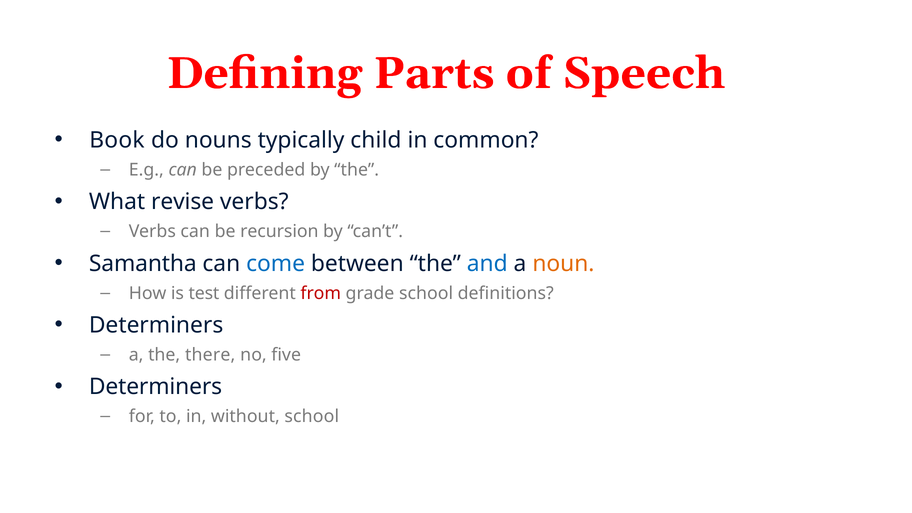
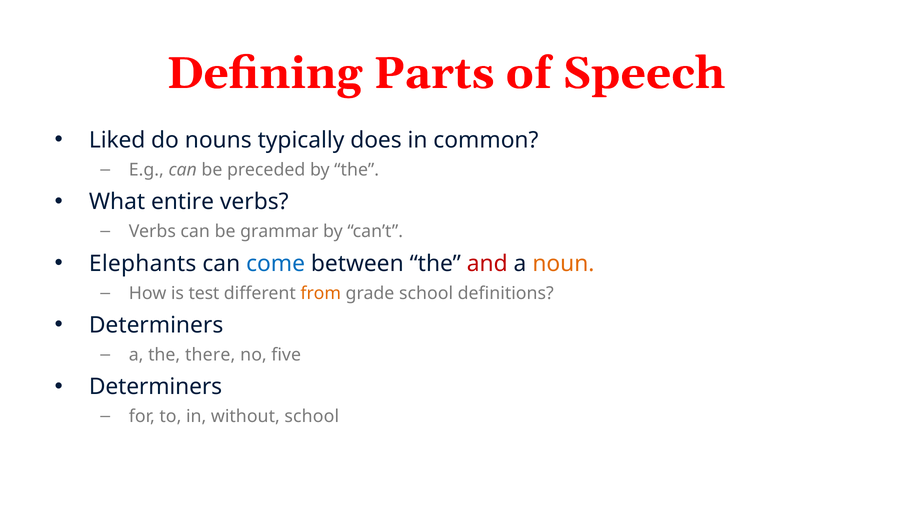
Book: Book -> Liked
child: child -> does
revise: revise -> entire
recursion: recursion -> grammar
Samantha: Samantha -> Elephants
and colour: blue -> red
from colour: red -> orange
